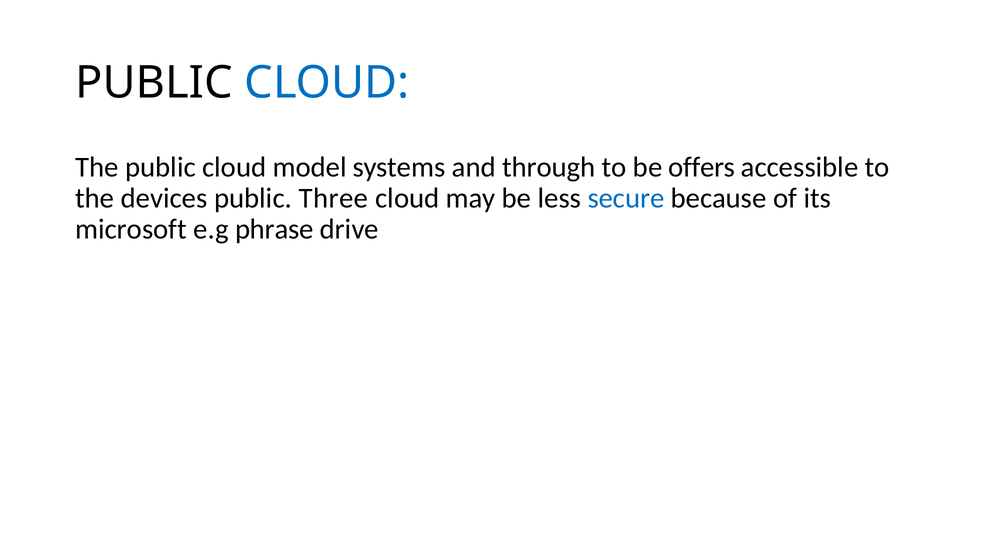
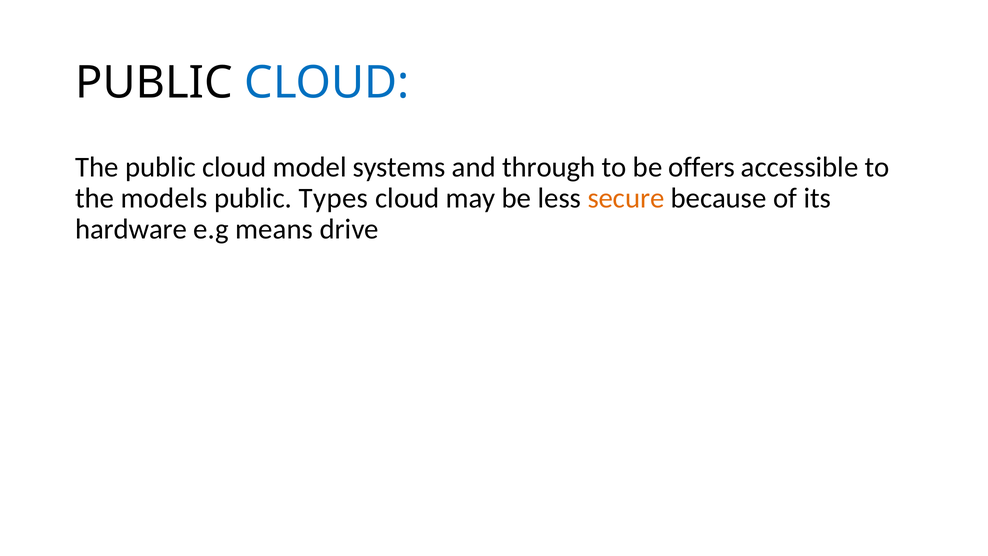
devices: devices -> models
Three: Three -> Types
secure colour: blue -> orange
microsoft: microsoft -> hardware
phrase: phrase -> means
